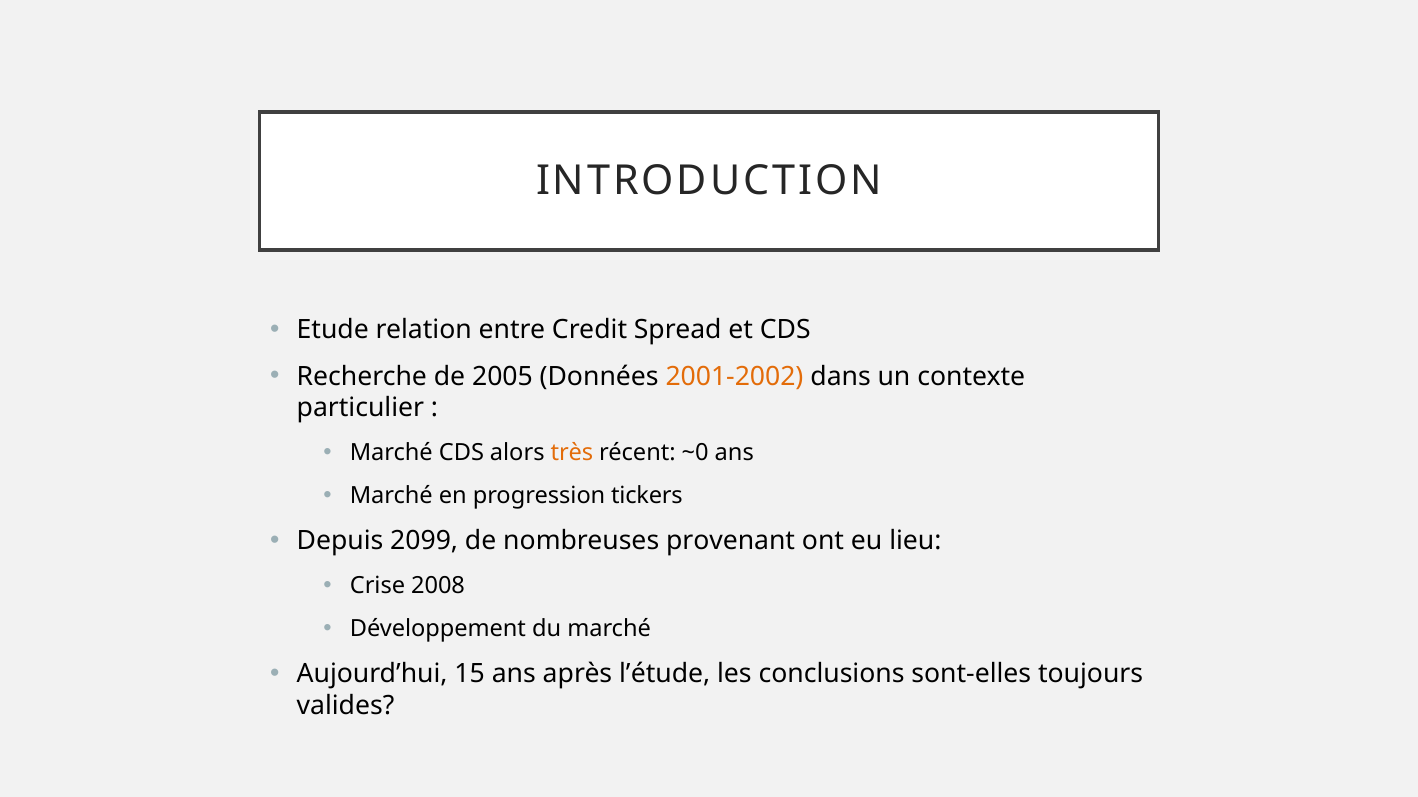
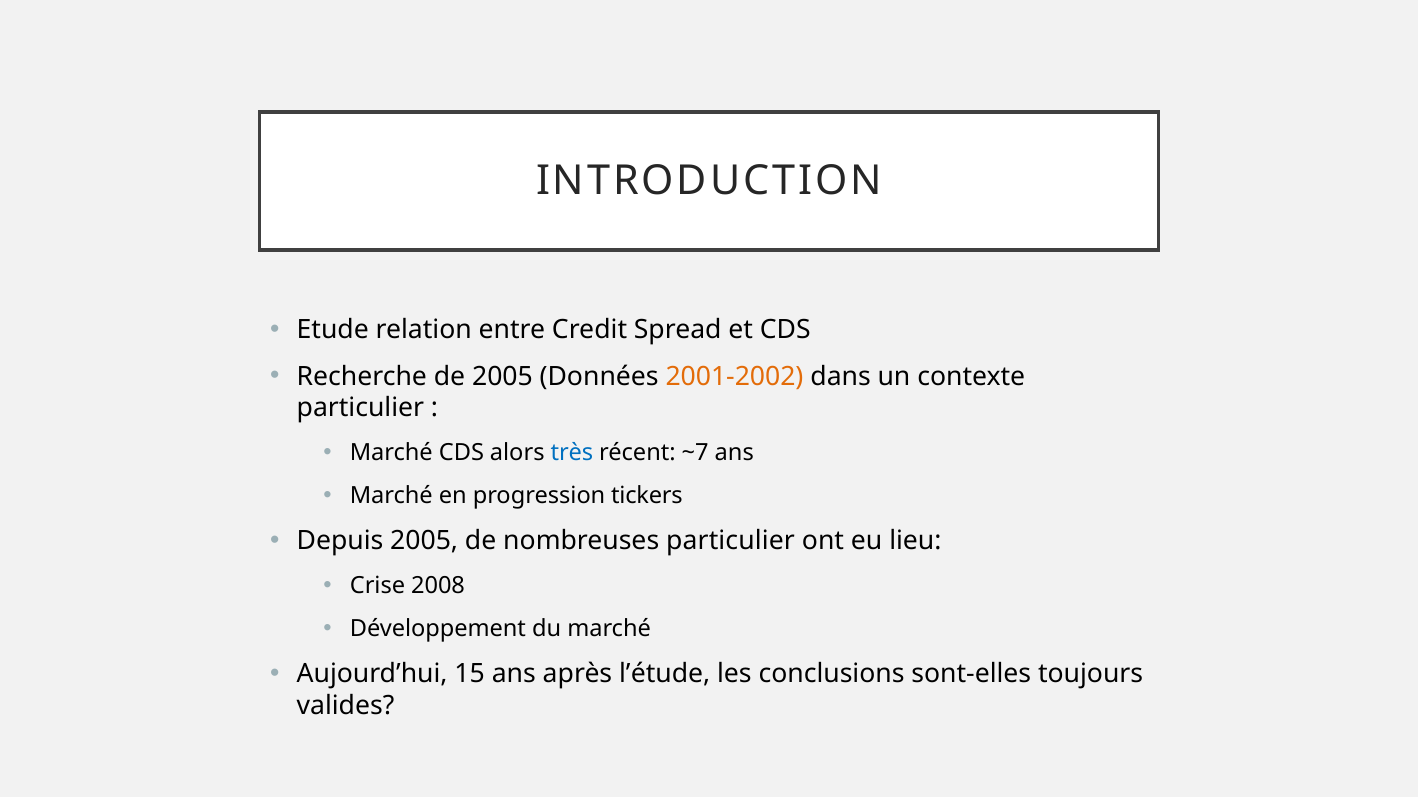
très colour: orange -> blue
~0: ~0 -> ~7
Depuis 2099: 2099 -> 2005
nombreuses provenant: provenant -> particulier
